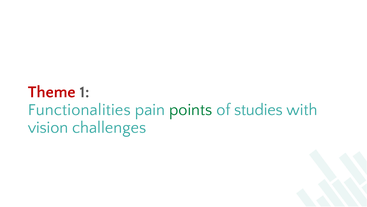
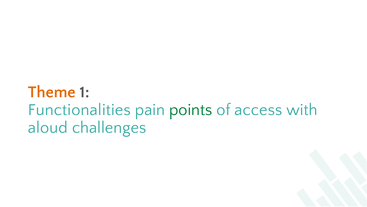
Theme colour: red -> orange
studies: studies -> access
vision: vision -> aloud
